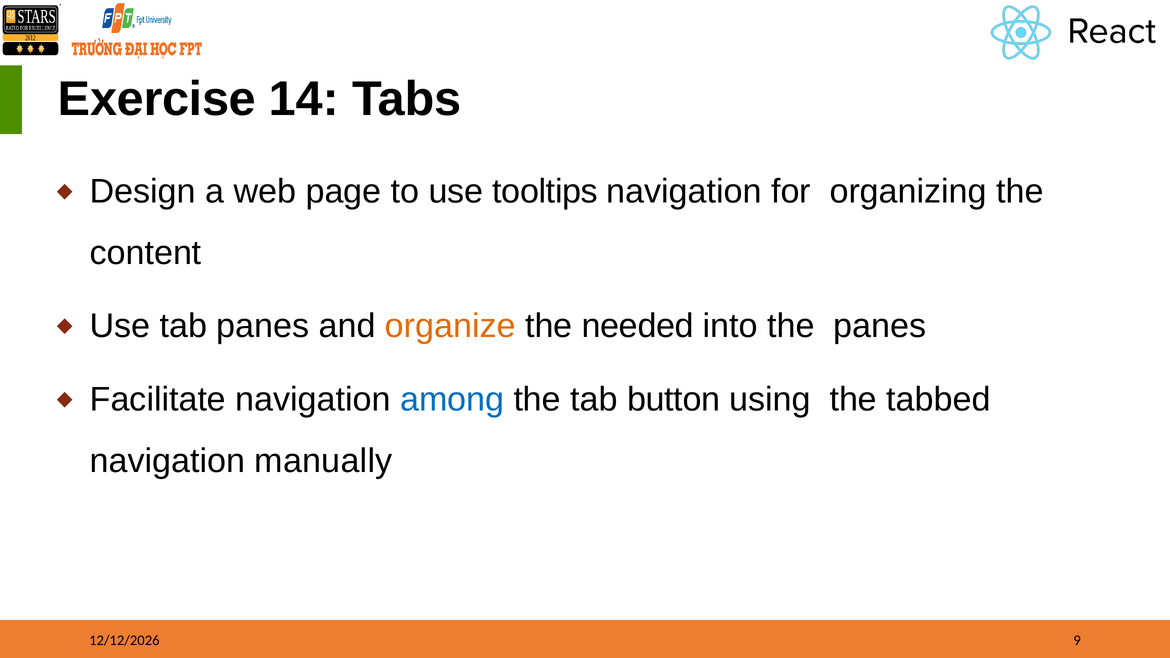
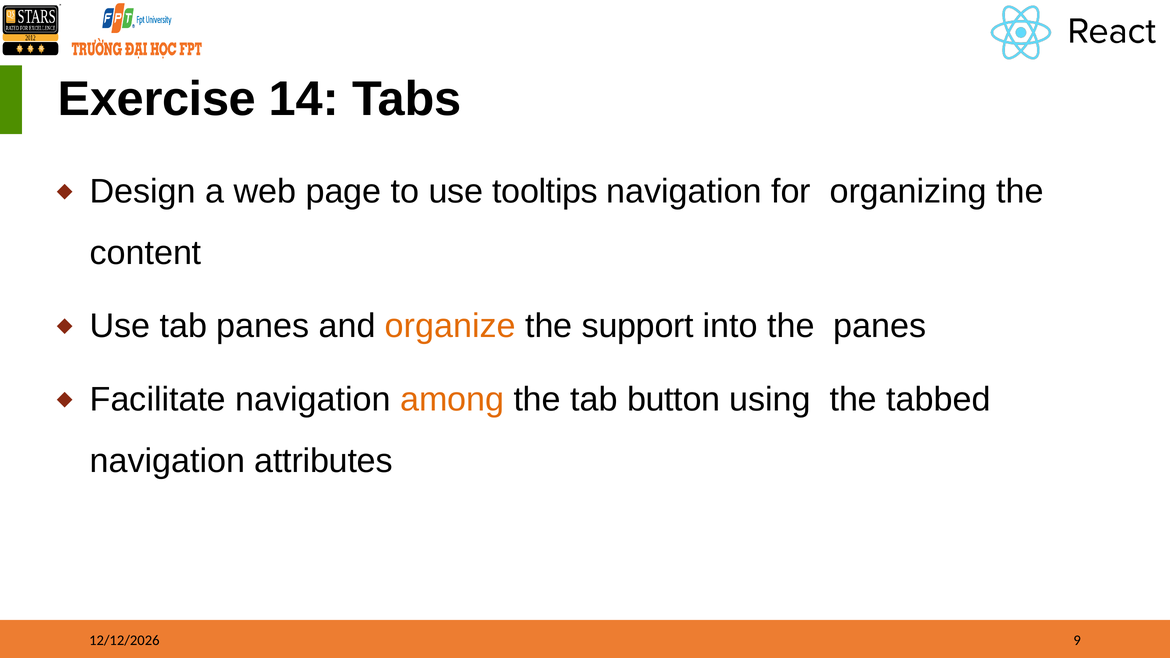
needed: needed -> support
among colour: blue -> orange
manually: manually -> attributes
